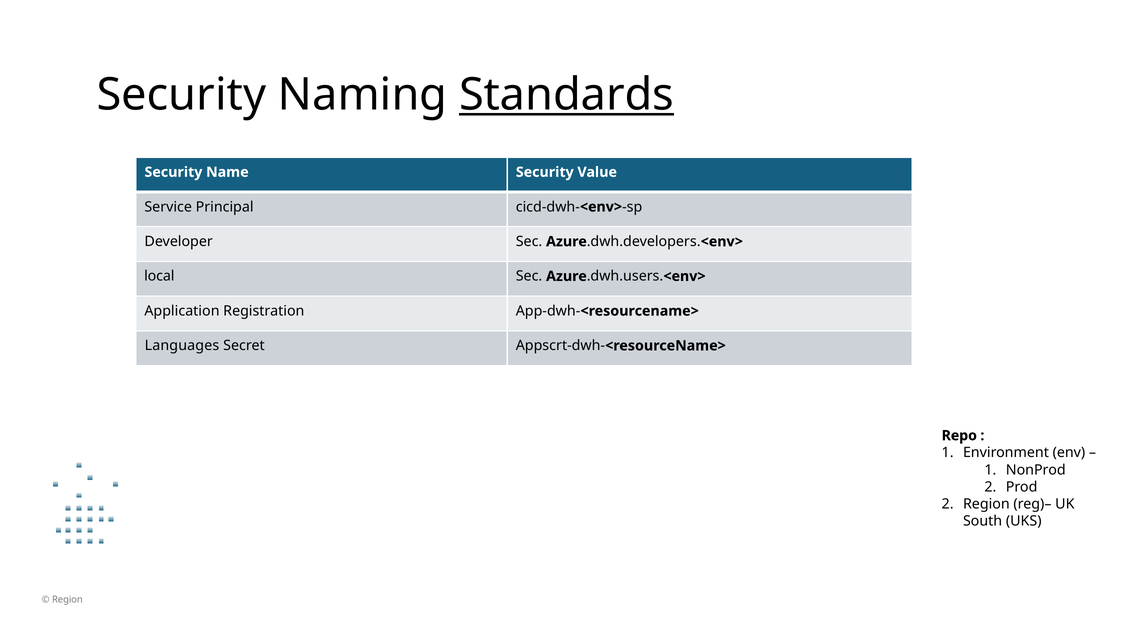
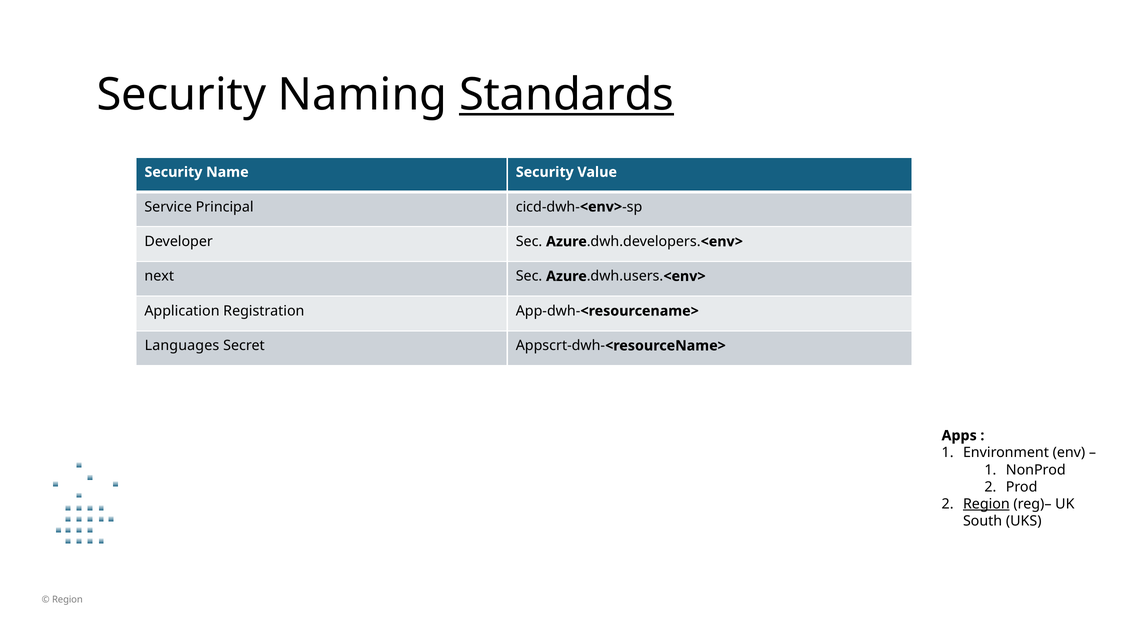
local: local -> next
Repo: Repo -> Apps
Region at (986, 504) underline: none -> present
